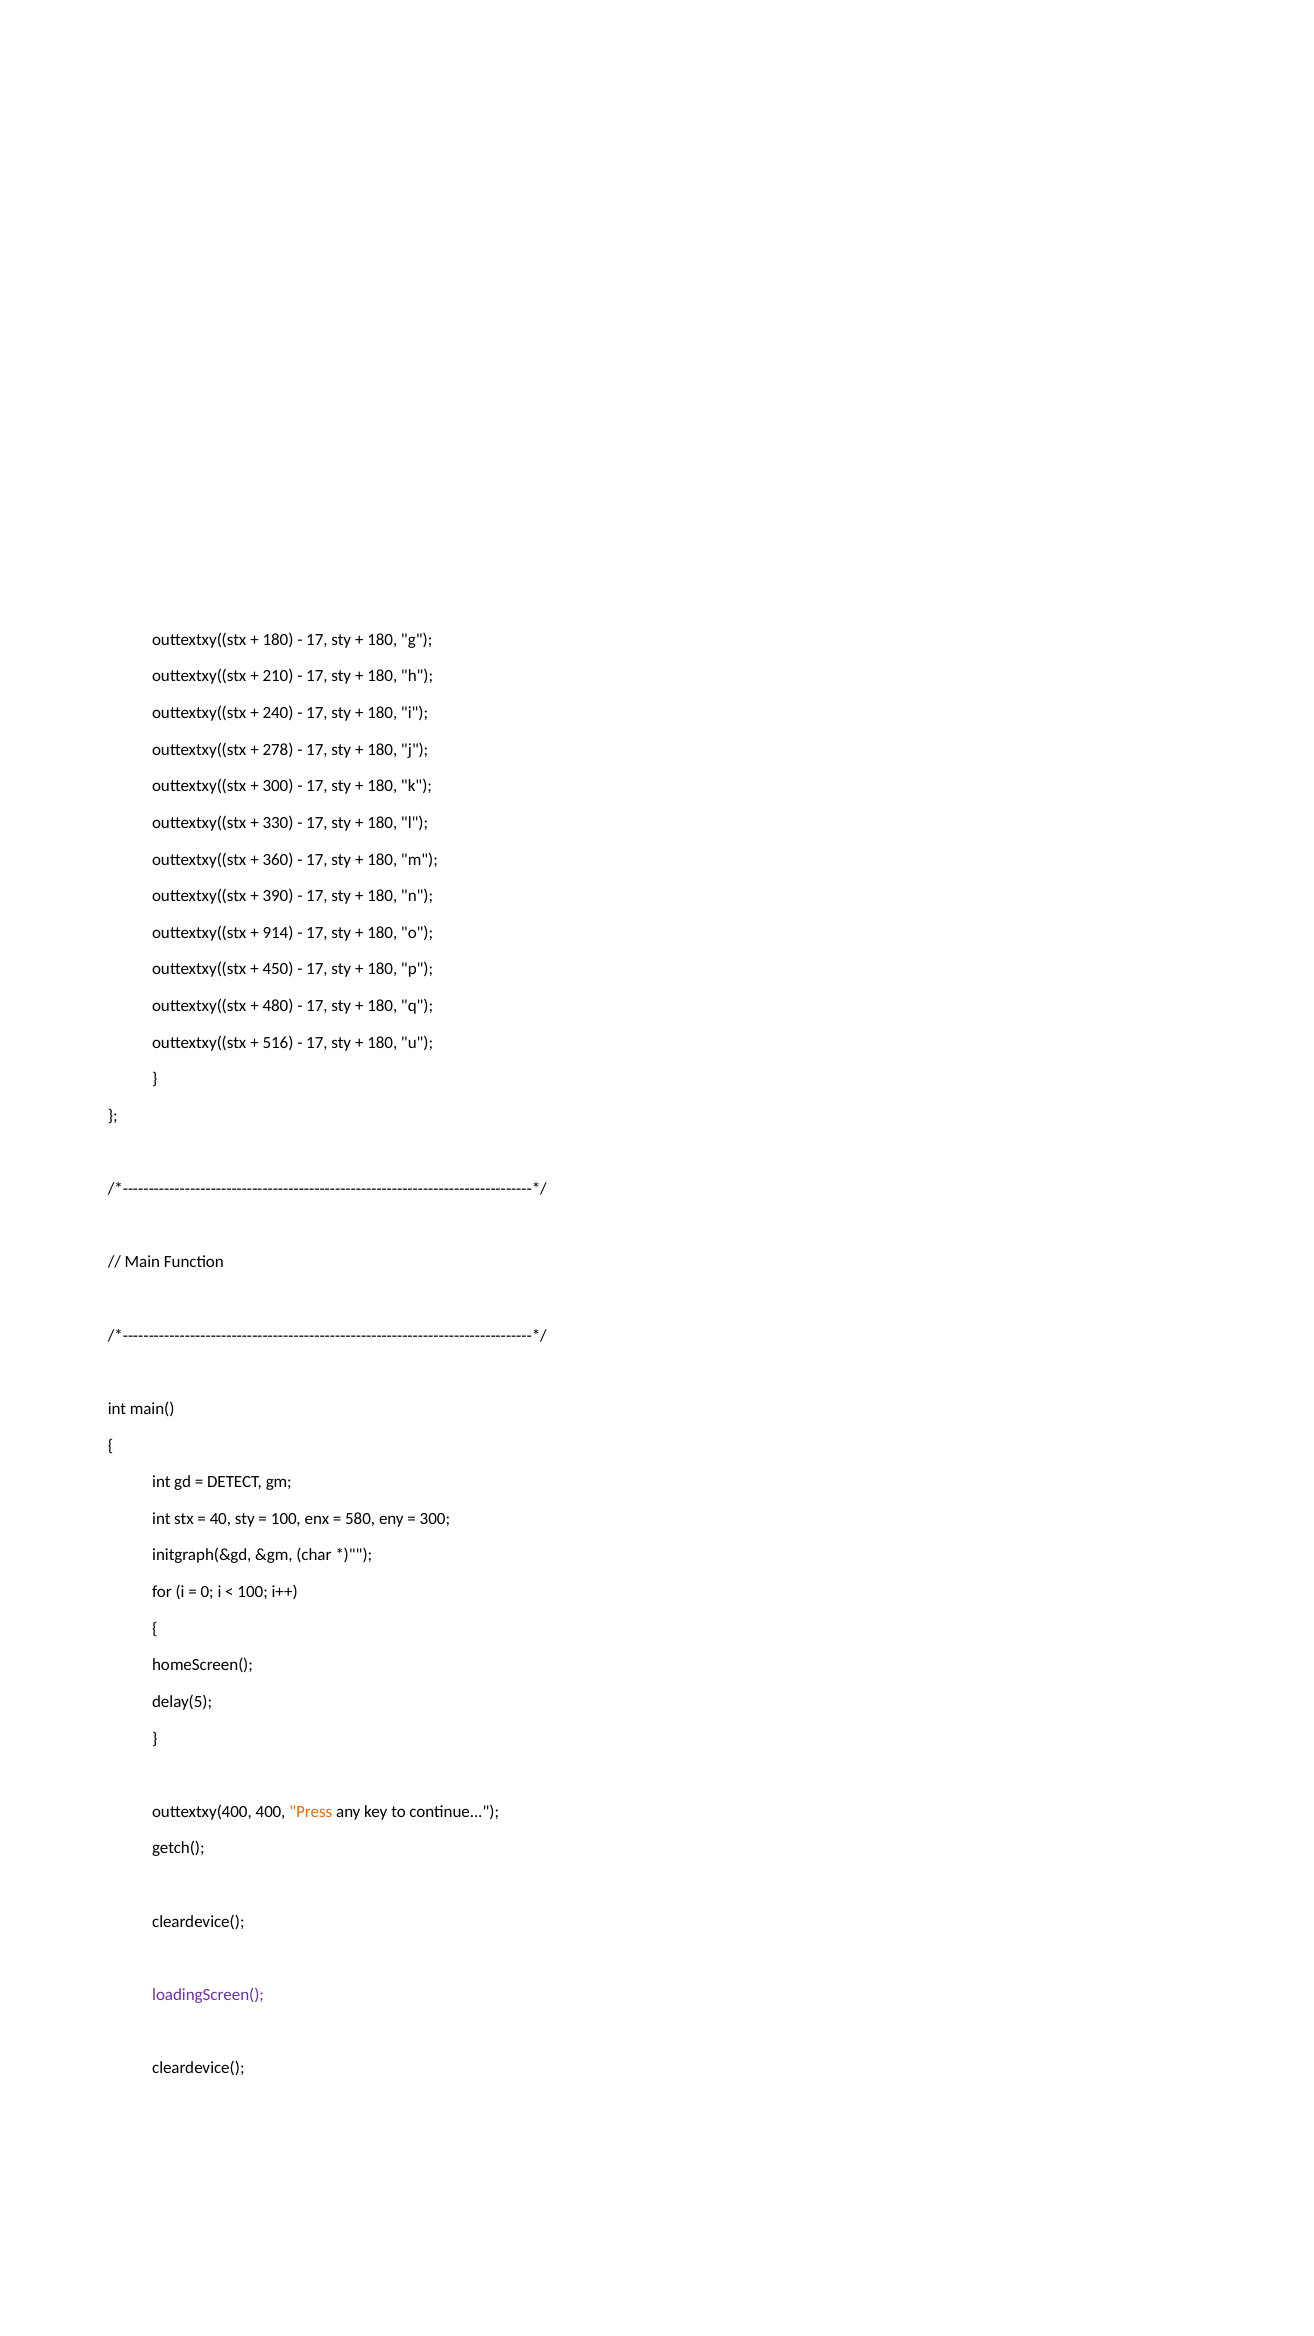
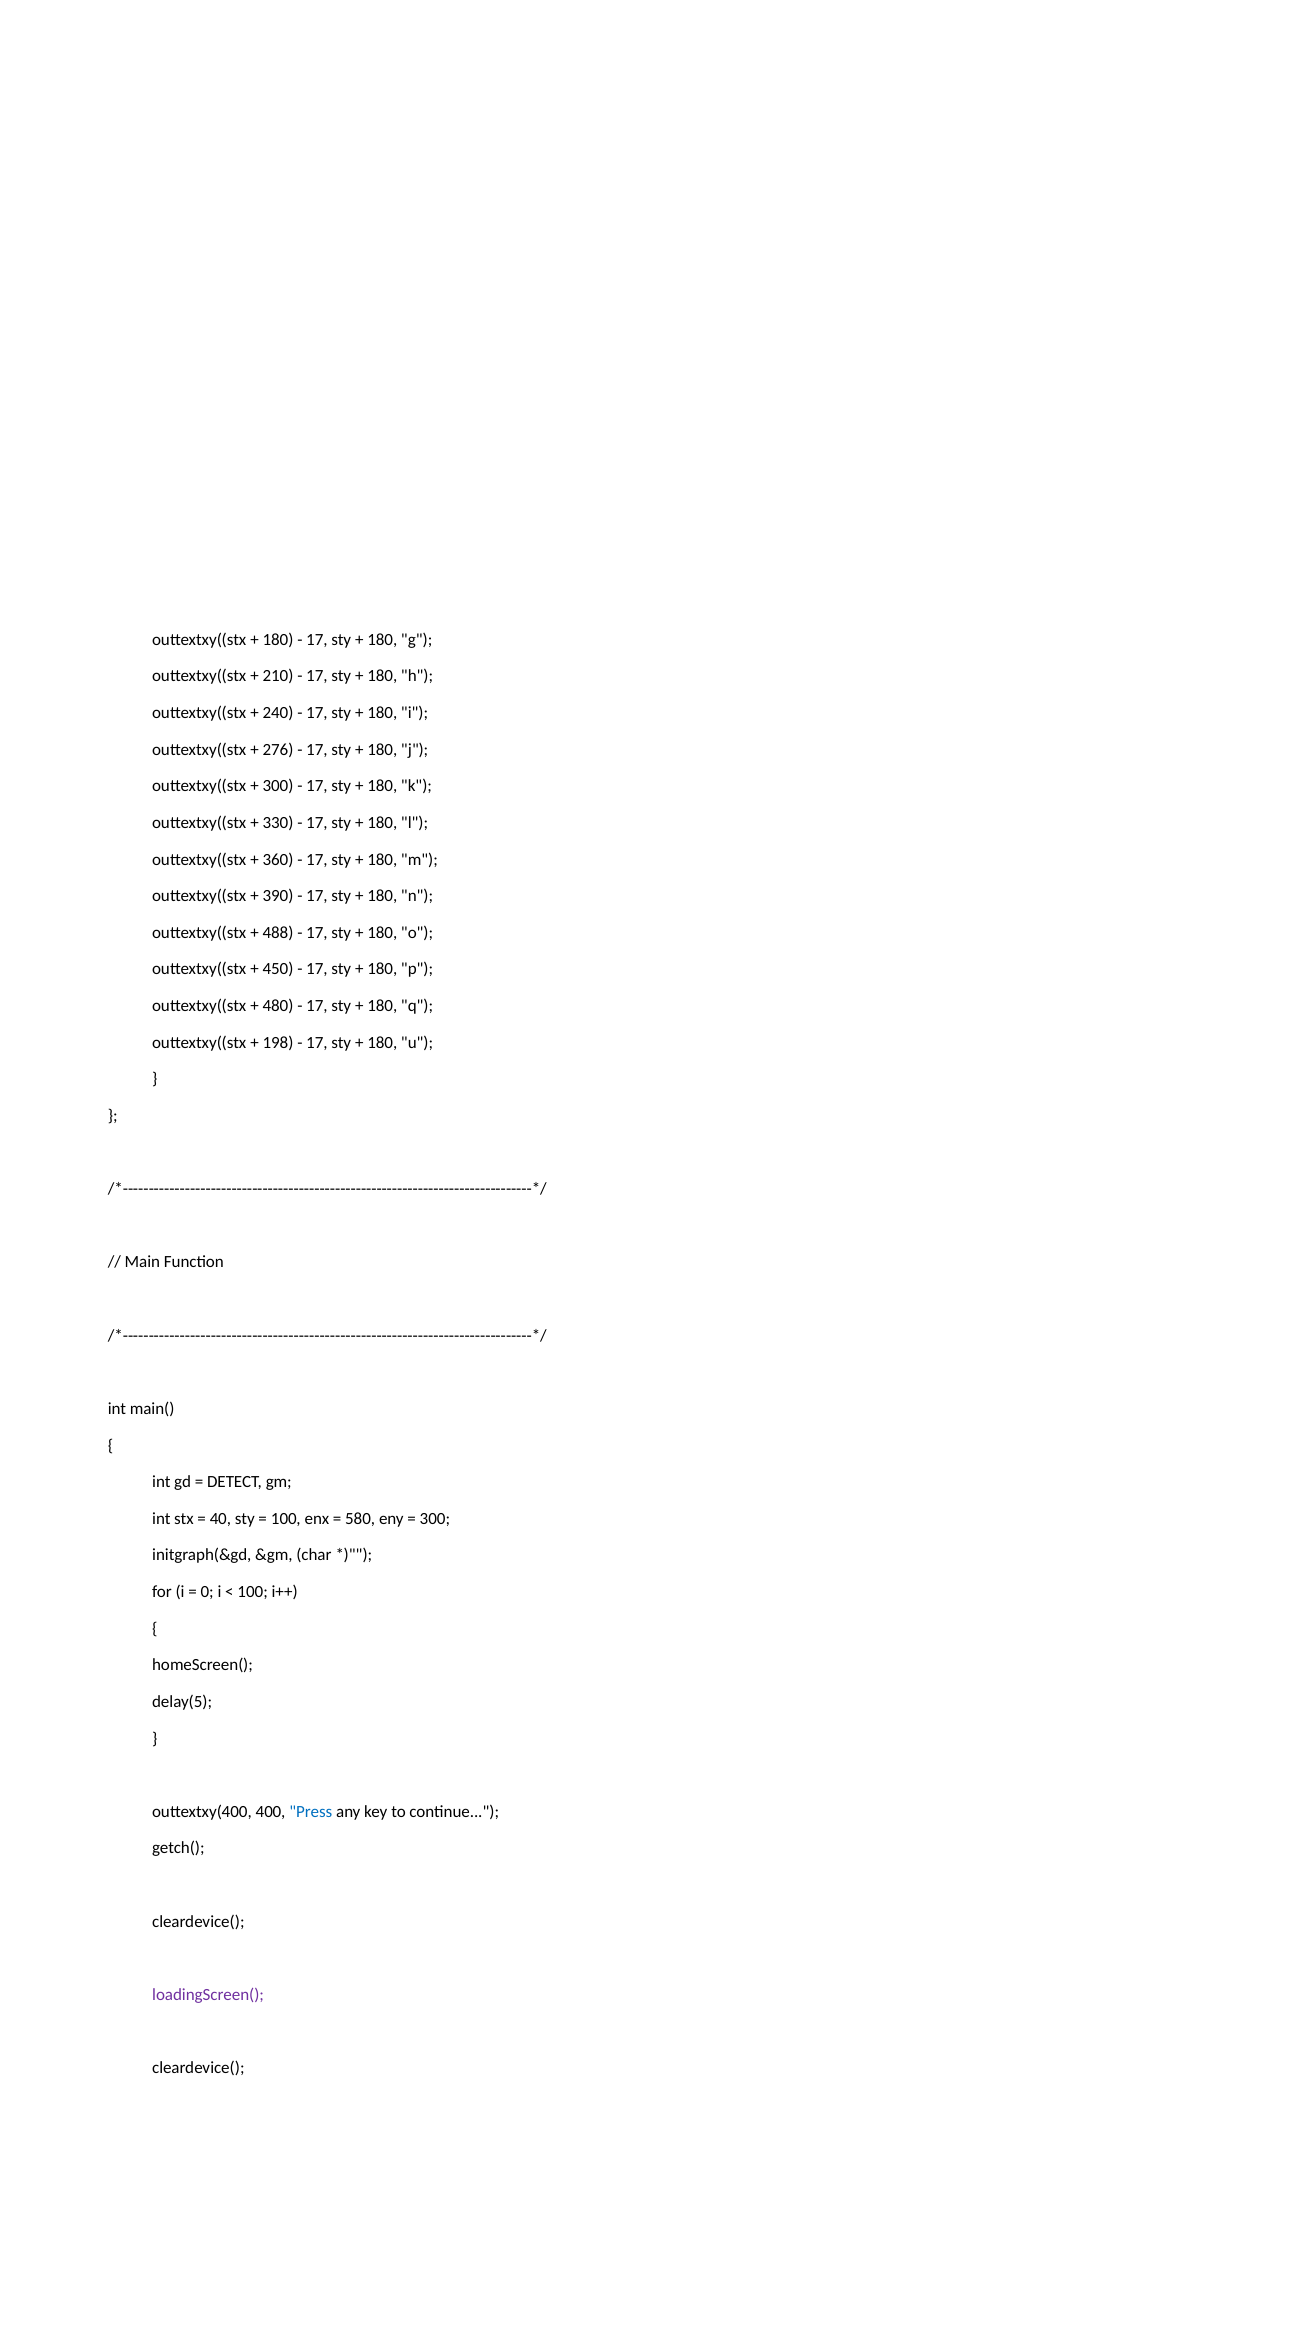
278: 278 -> 276
914: 914 -> 488
516: 516 -> 198
Press colour: orange -> blue
